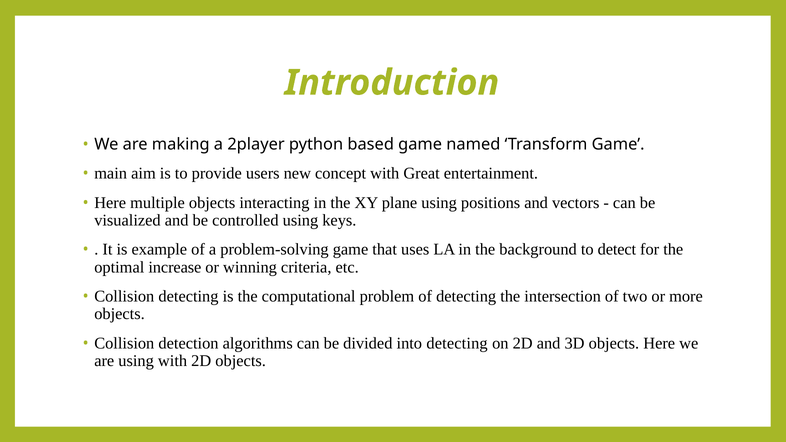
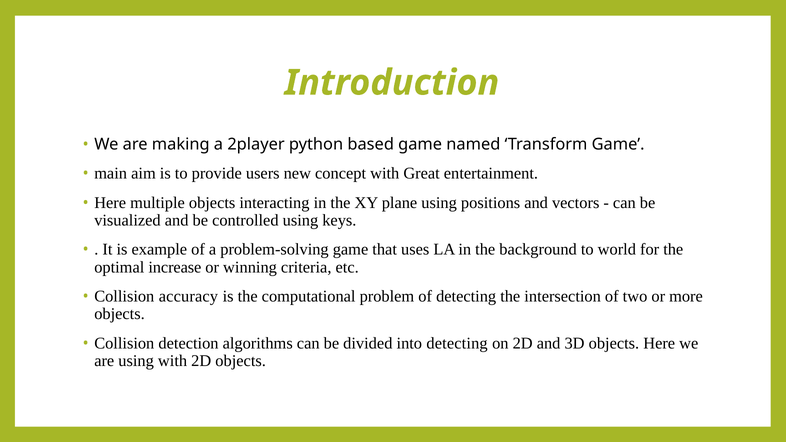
detect: detect -> world
Collision detecting: detecting -> accuracy
